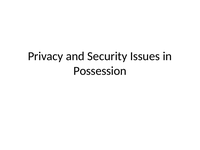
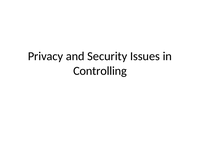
Possession: Possession -> Controlling
